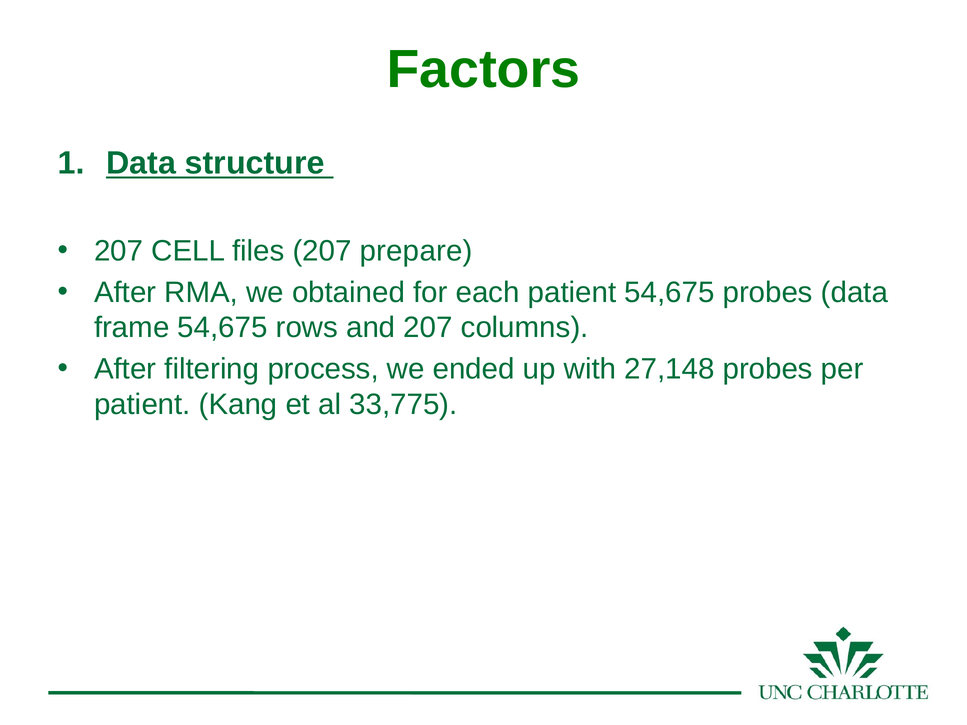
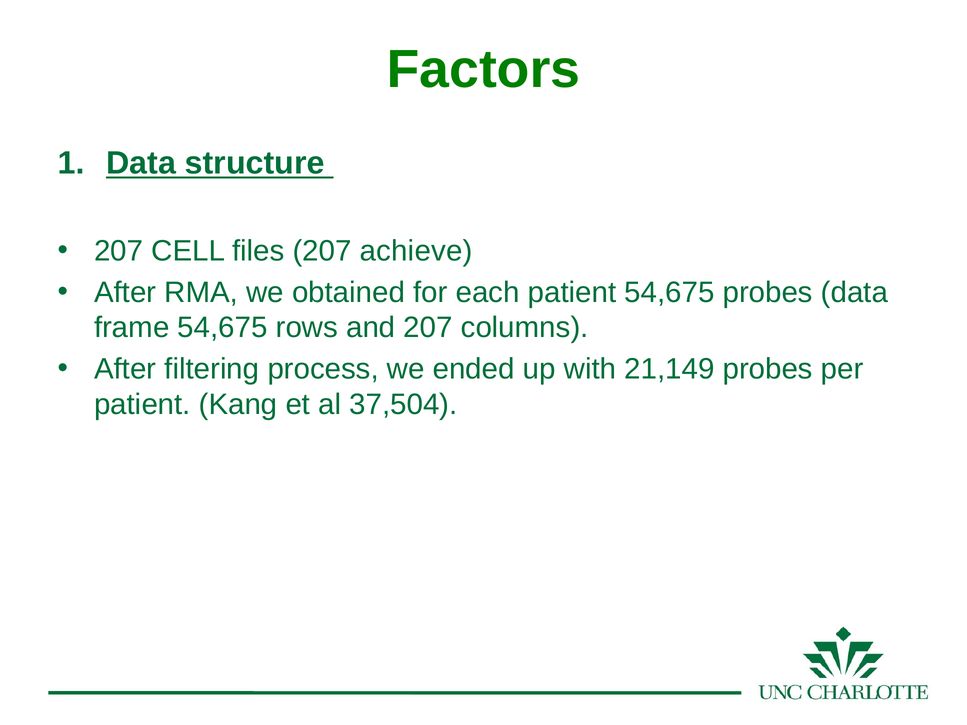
prepare: prepare -> achieve
27,148: 27,148 -> 21,149
33,775: 33,775 -> 37,504
